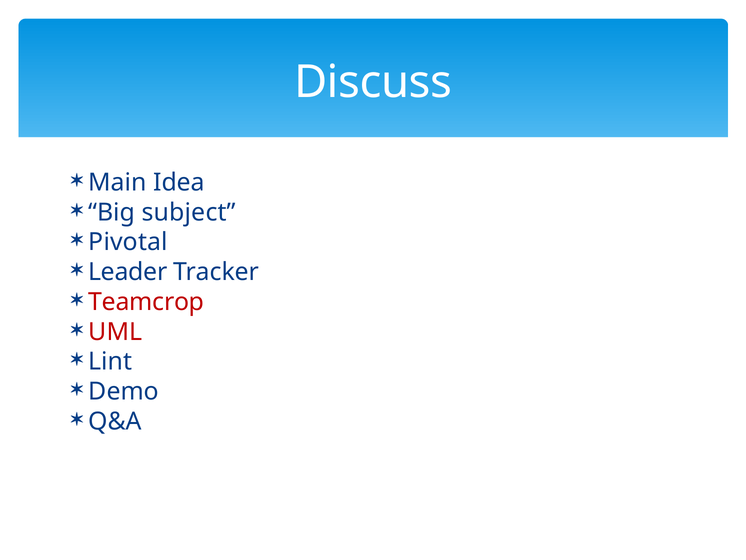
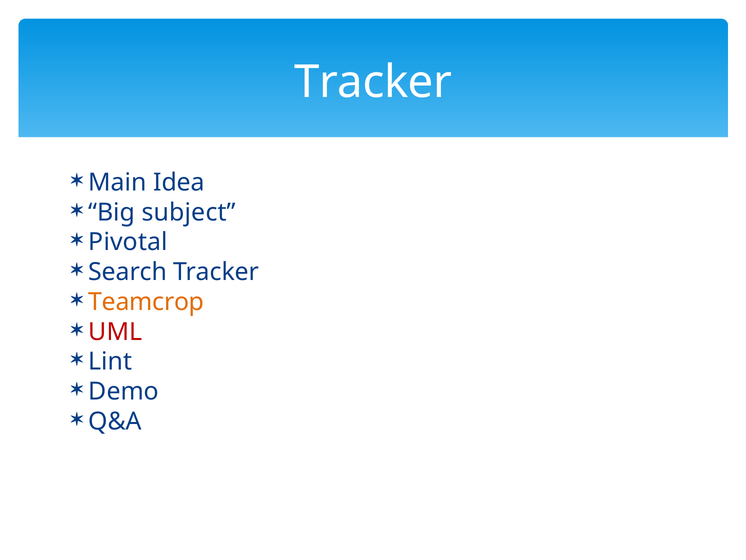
Discuss at (373, 82): Discuss -> Tracker
Leader: Leader -> Search
Teamcrop colour: red -> orange
